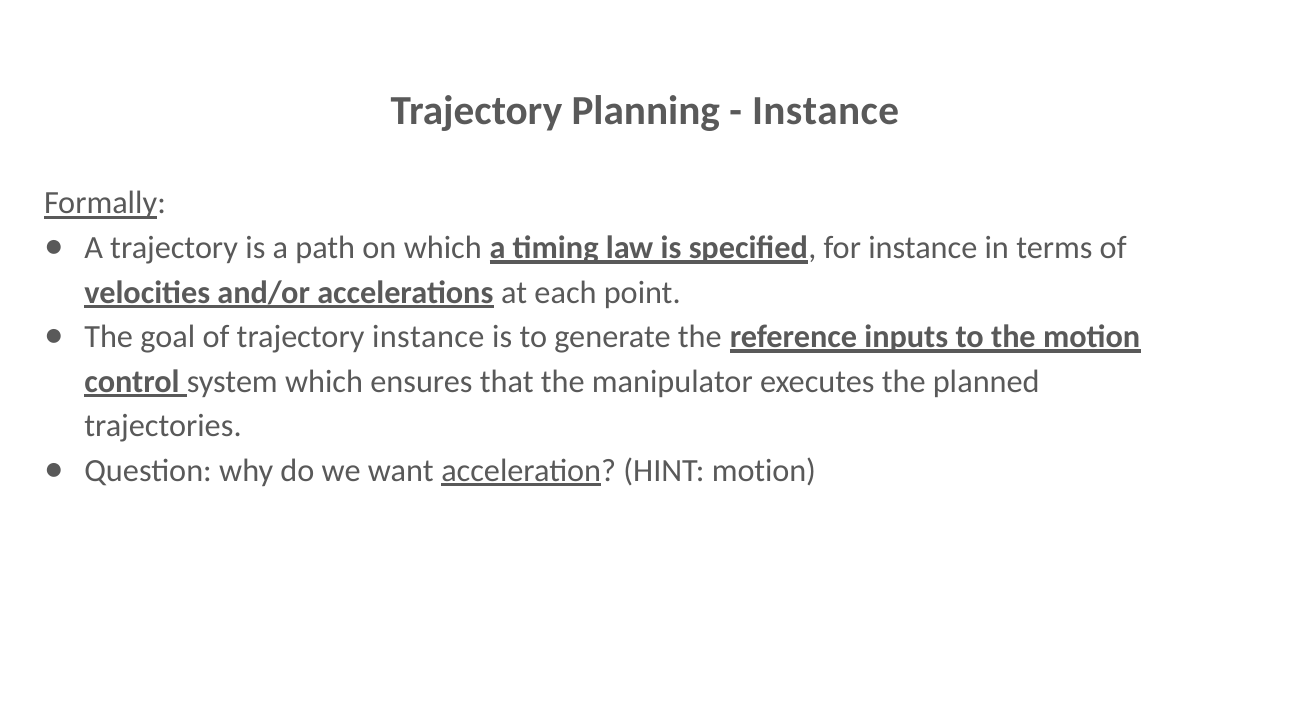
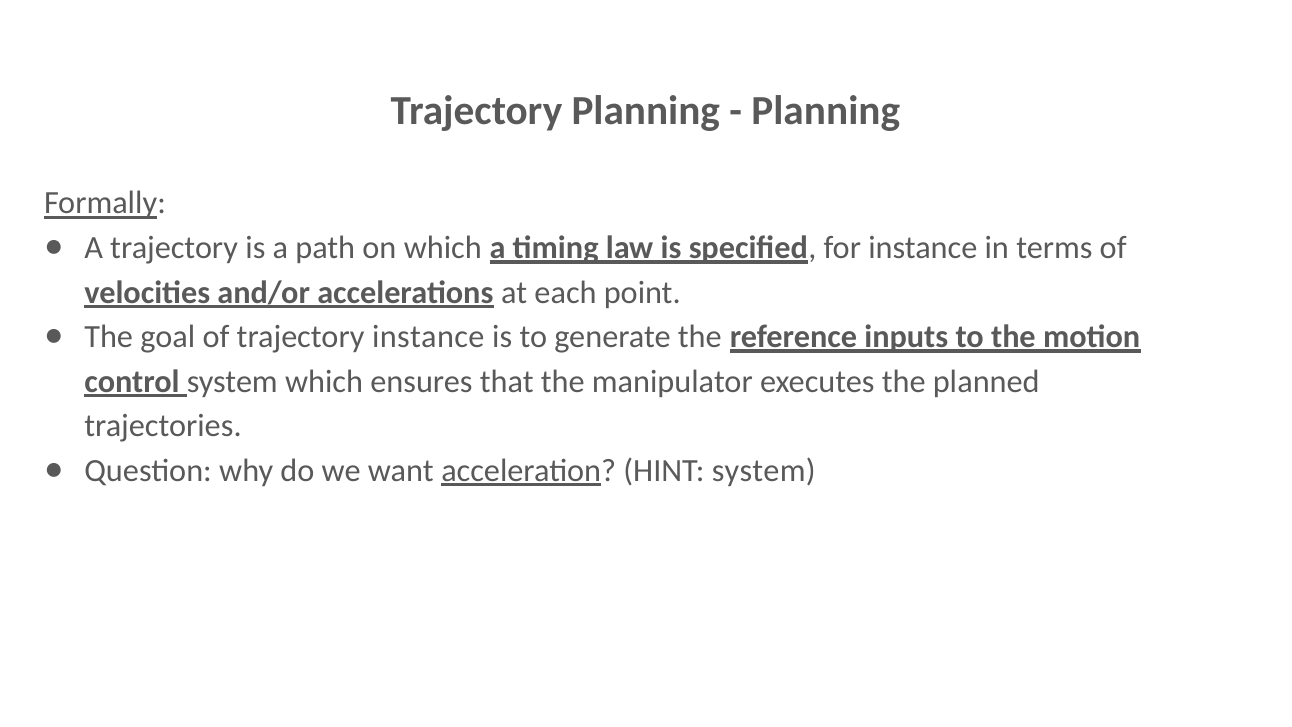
Instance at (826, 111): Instance -> Planning
HINT motion: motion -> system
